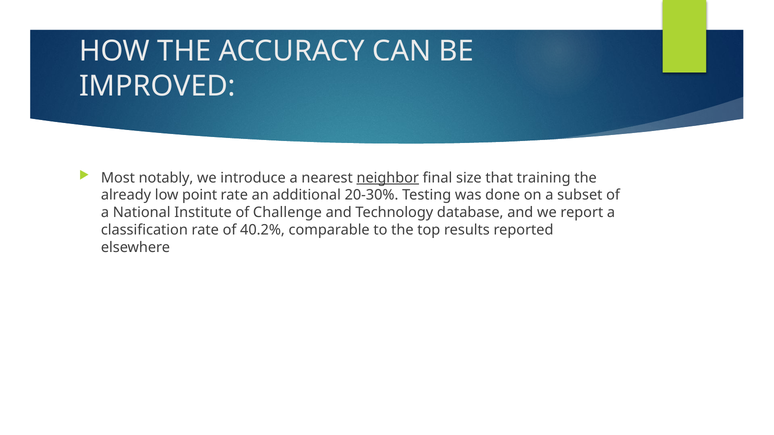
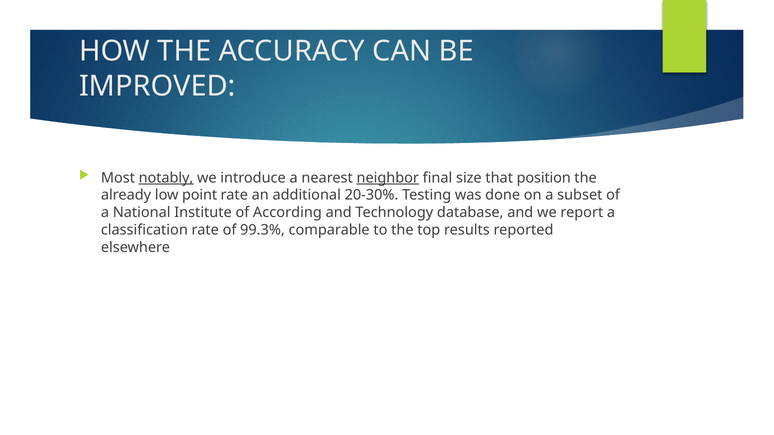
notably underline: none -> present
training: training -> position
Challenge: Challenge -> According
40.2%: 40.2% -> 99.3%
